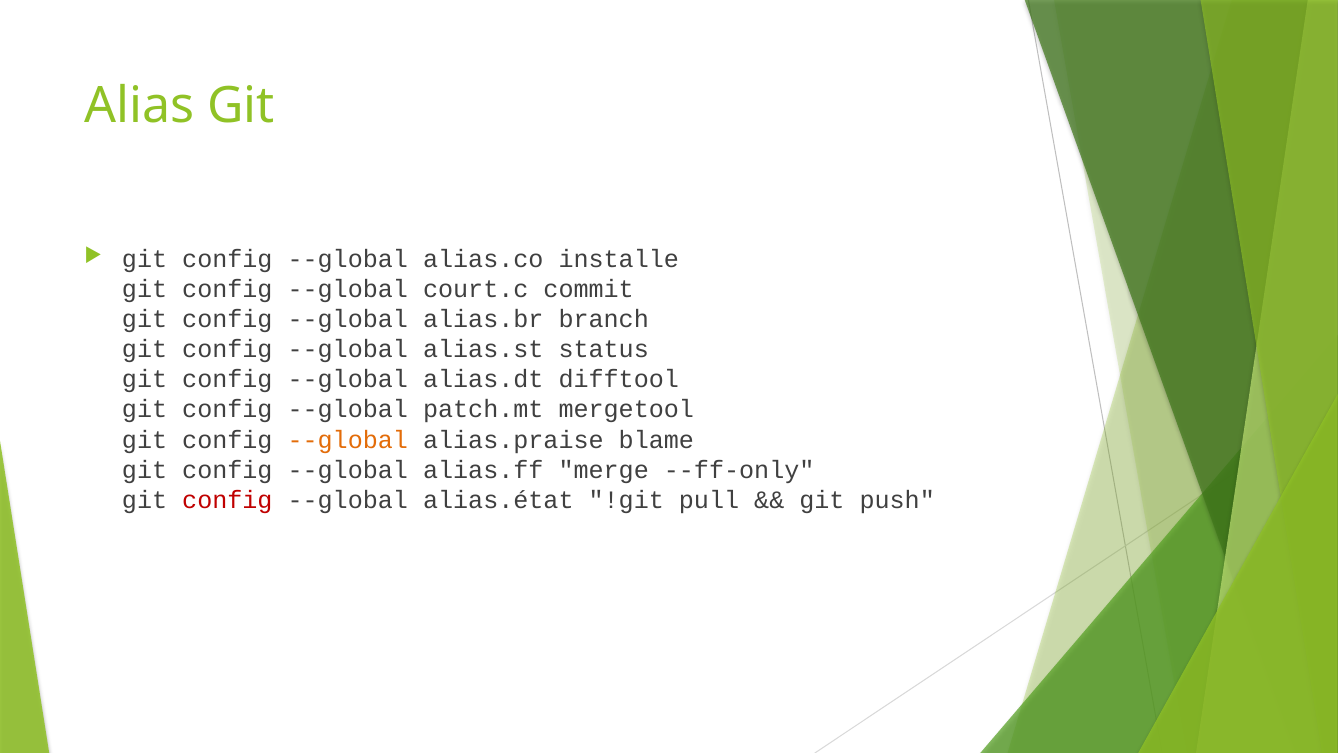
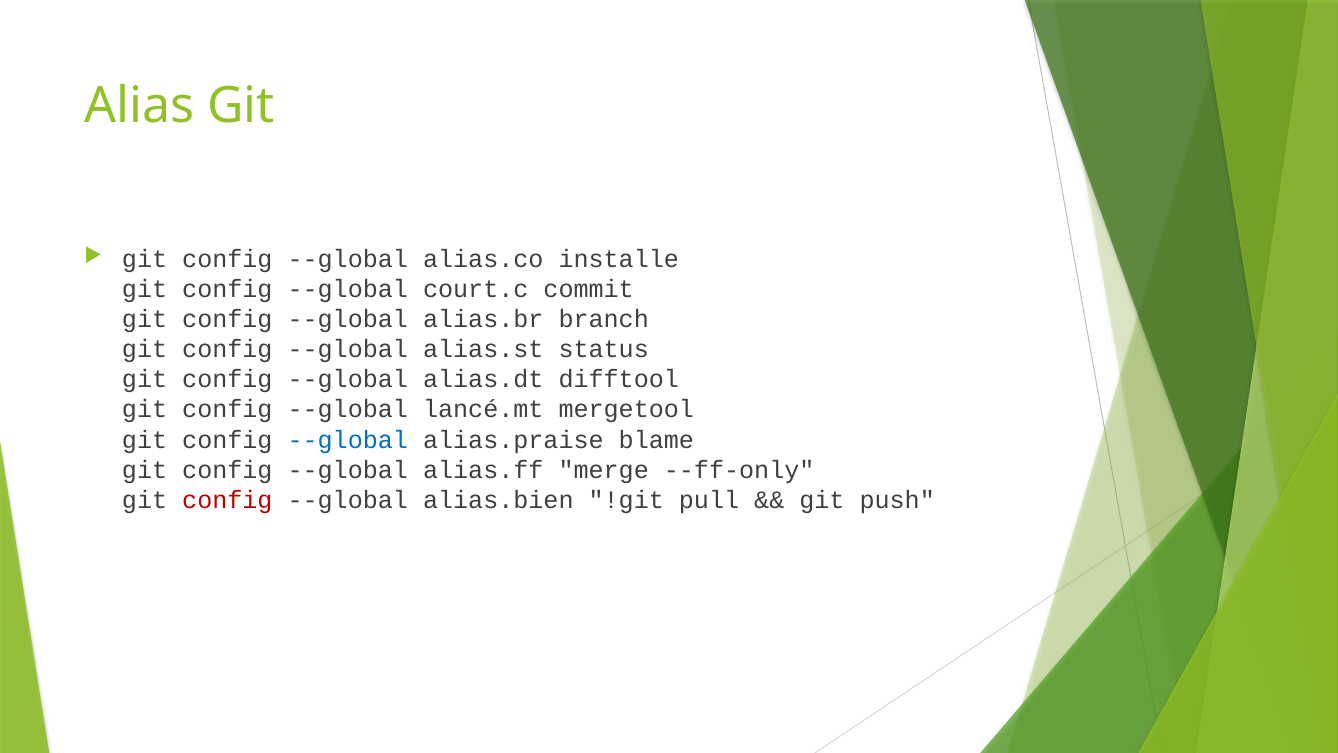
patch.mt: patch.mt -> lancé.mt
--global at (348, 440) colour: orange -> blue
alias.état: alias.état -> alias.bien
